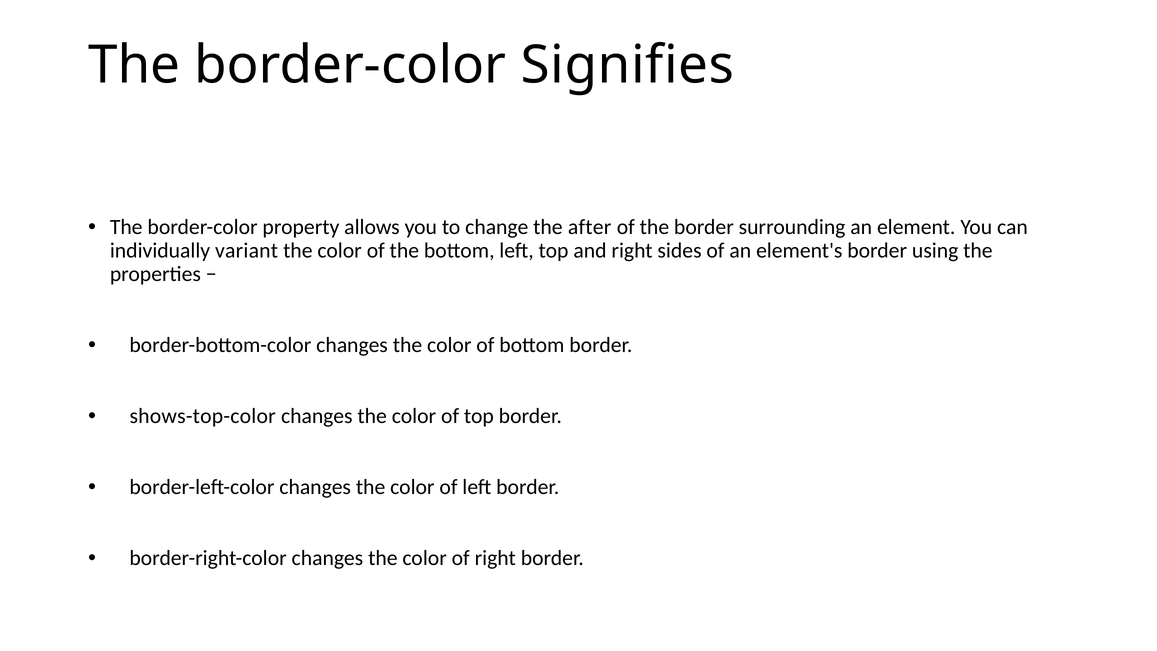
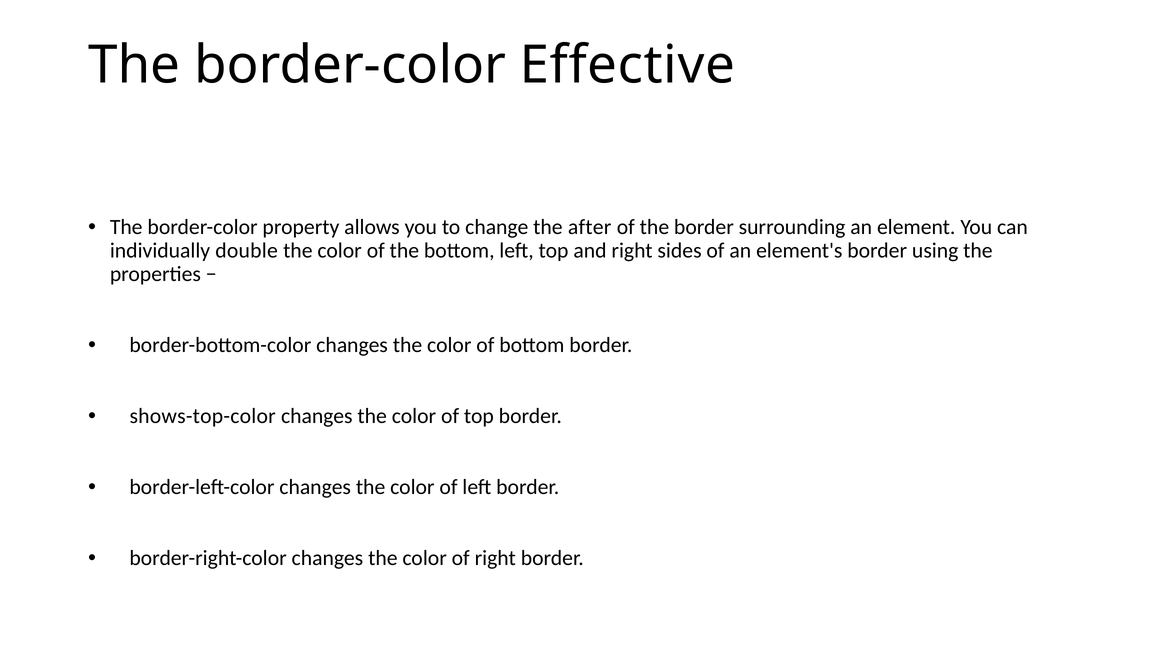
Signifies: Signifies -> Effective
variant: variant -> double
